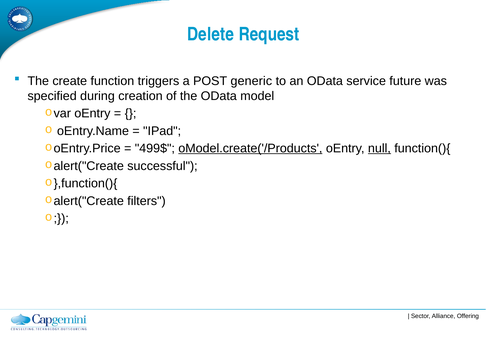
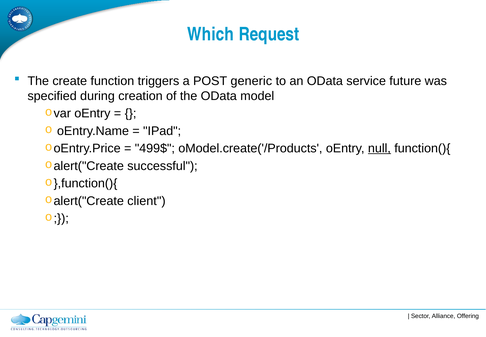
Delete: Delete -> Which
oModel.create('/Products underline: present -> none
filters: filters -> client
